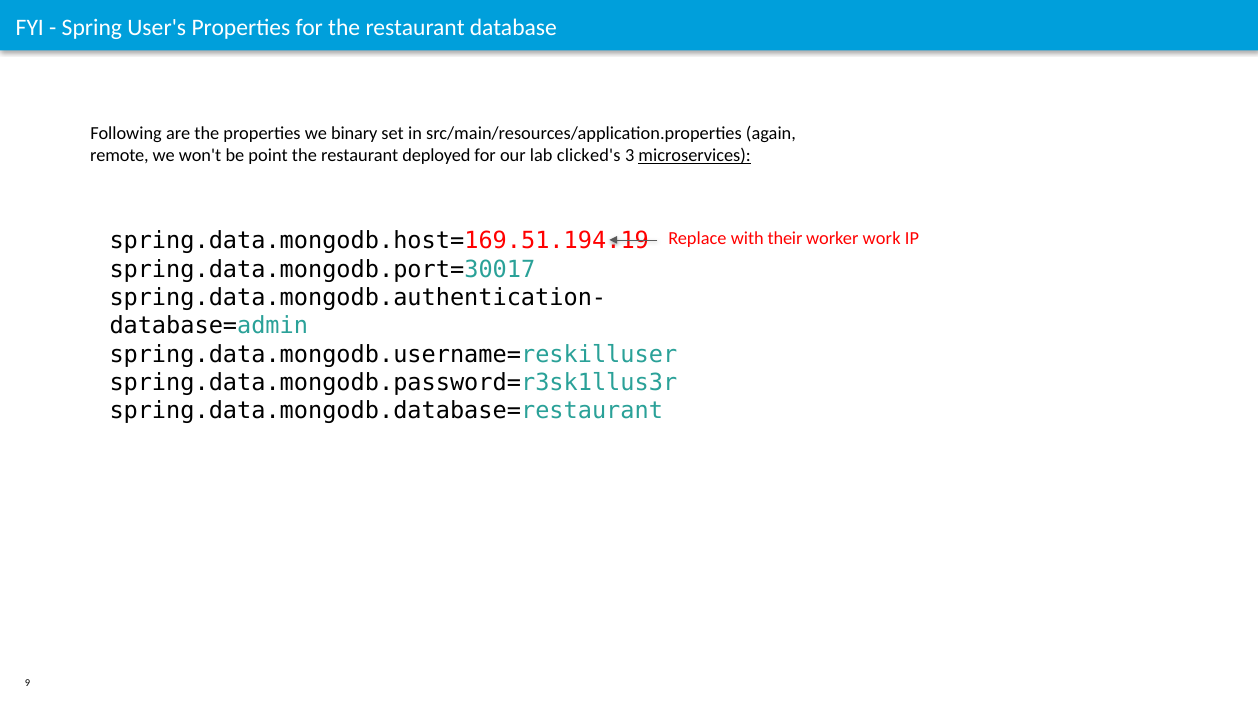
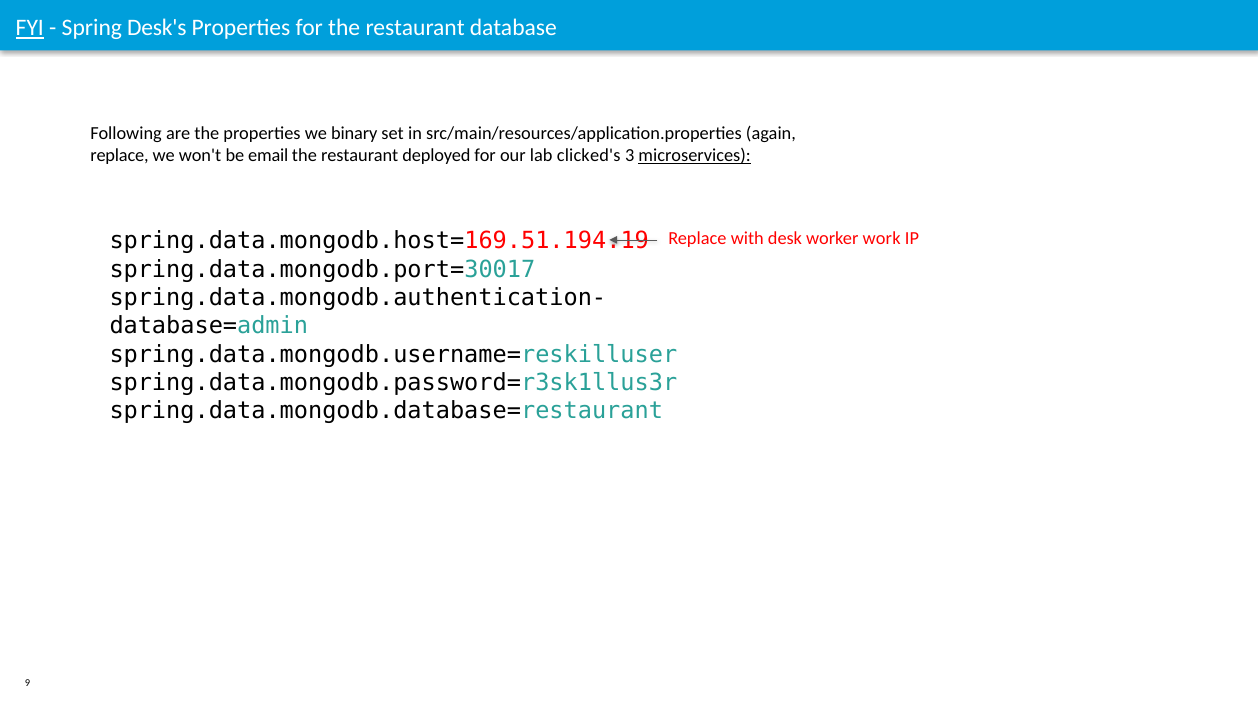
FYI underline: none -> present
User's: User's -> Desk's
remote at (119, 155): remote -> replace
point: point -> email
their: their -> desk
